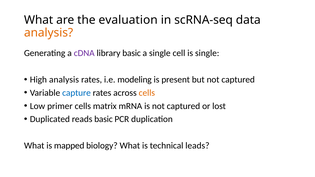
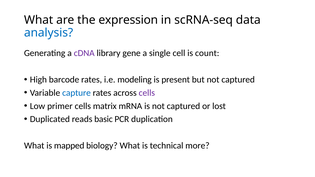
evaluation: evaluation -> expression
analysis at (49, 33) colour: orange -> blue
library basic: basic -> gene
is single: single -> count
High analysis: analysis -> barcode
cells at (147, 93) colour: orange -> purple
leads: leads -> more
